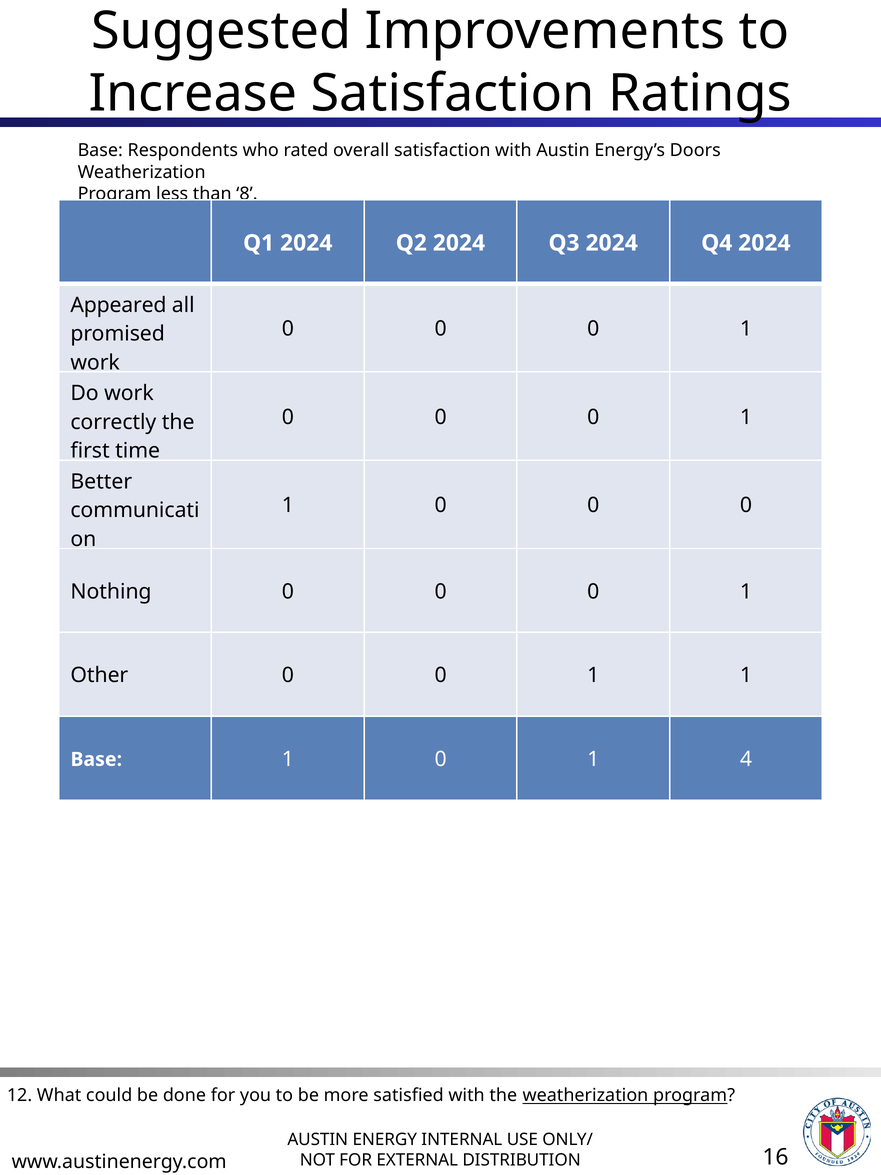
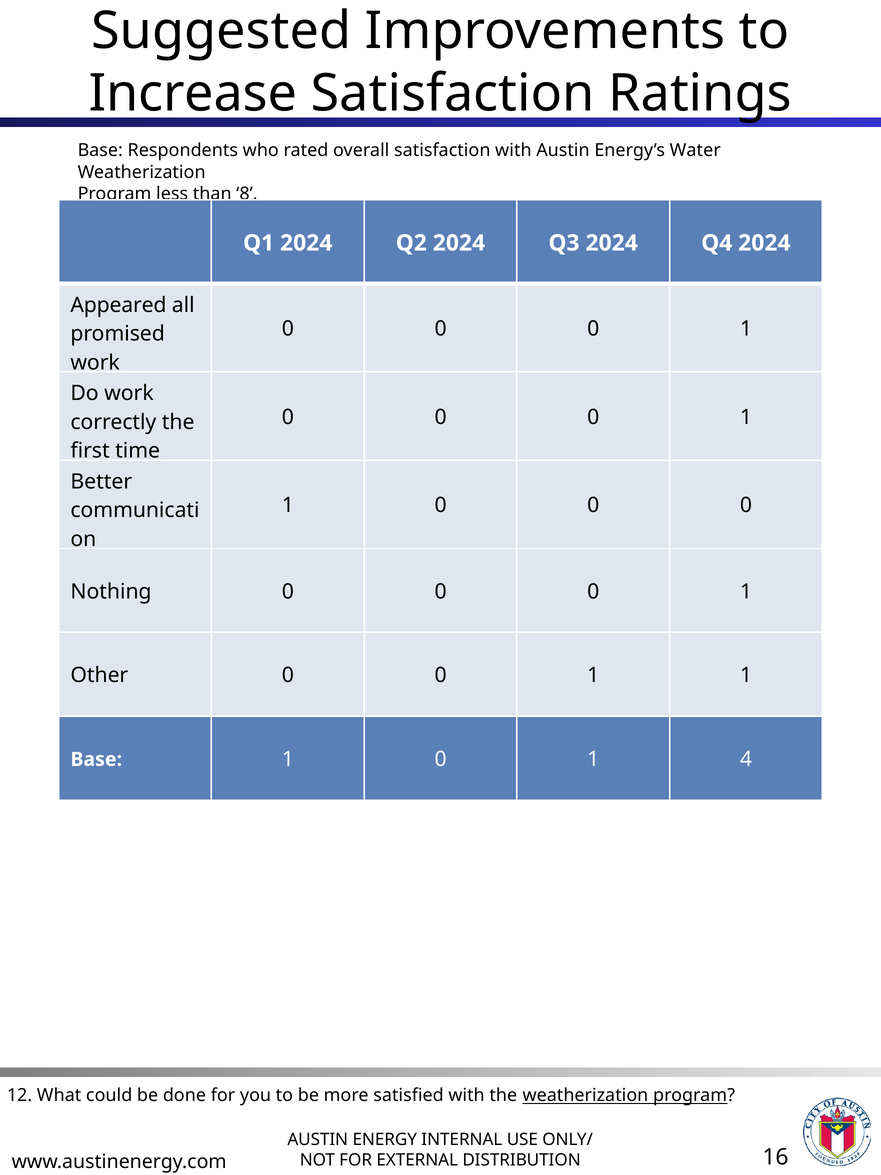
Doors: Doors -> Water
